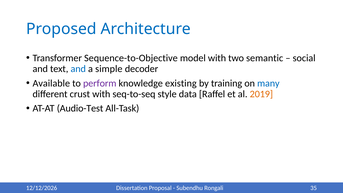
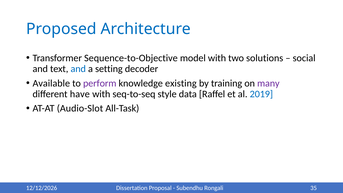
semantic: semantic -> solutions
simple: simple -> setting
many colour: blue -> purple
crust: crust -> have
2019 colour: orange -> blue
Audio-Test: Audio-Test -> Audio-Slot
